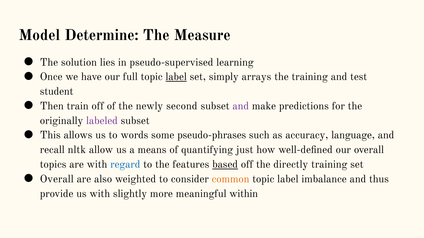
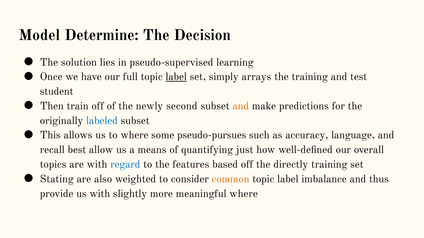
Measure: Measure -> Decision
and at (241, 106) colour: purple -> orange
labeled colour: purple -> blue
to words: words -> where
pseudo-phrases: pseudo-phrases -> pseudo-pursues
nltk: nltk -> best
based underline: present -> none
Overall at (57, 179): Overall -> Stating
meaningful within: within -> where
